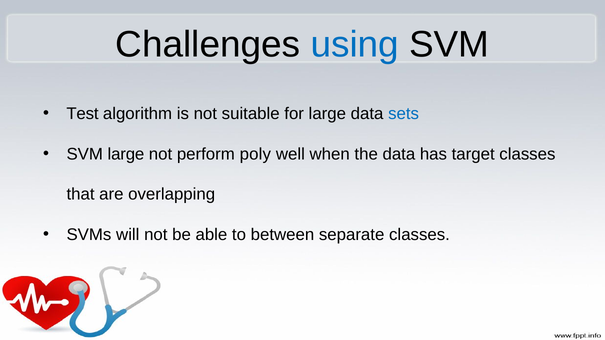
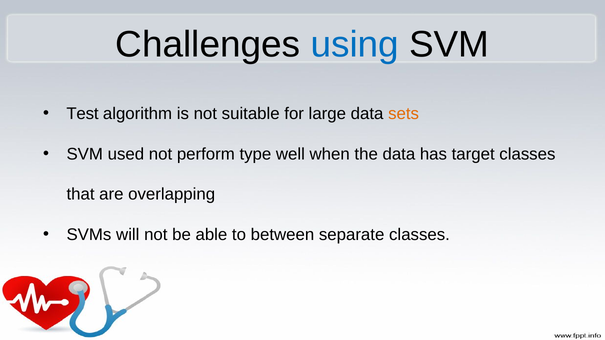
sets colour: blue -> orange
SVM large: large -> used
poly: poly -> type
